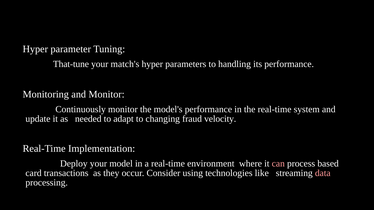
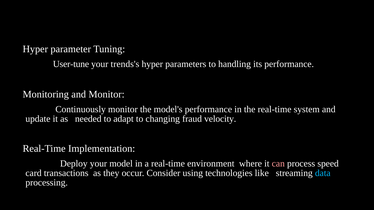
That-tune: That-tune -> User-tune
match's: match's -> trends's
based: based -> speed
data colour: pink -> light blue
